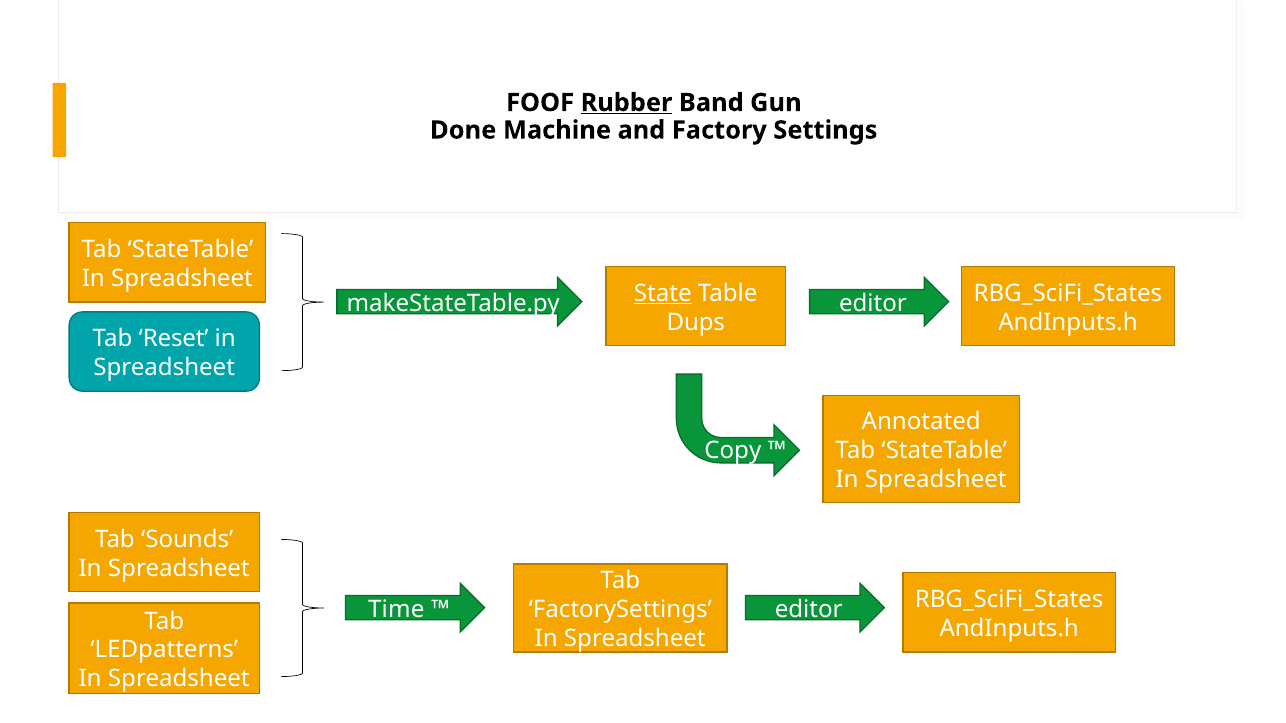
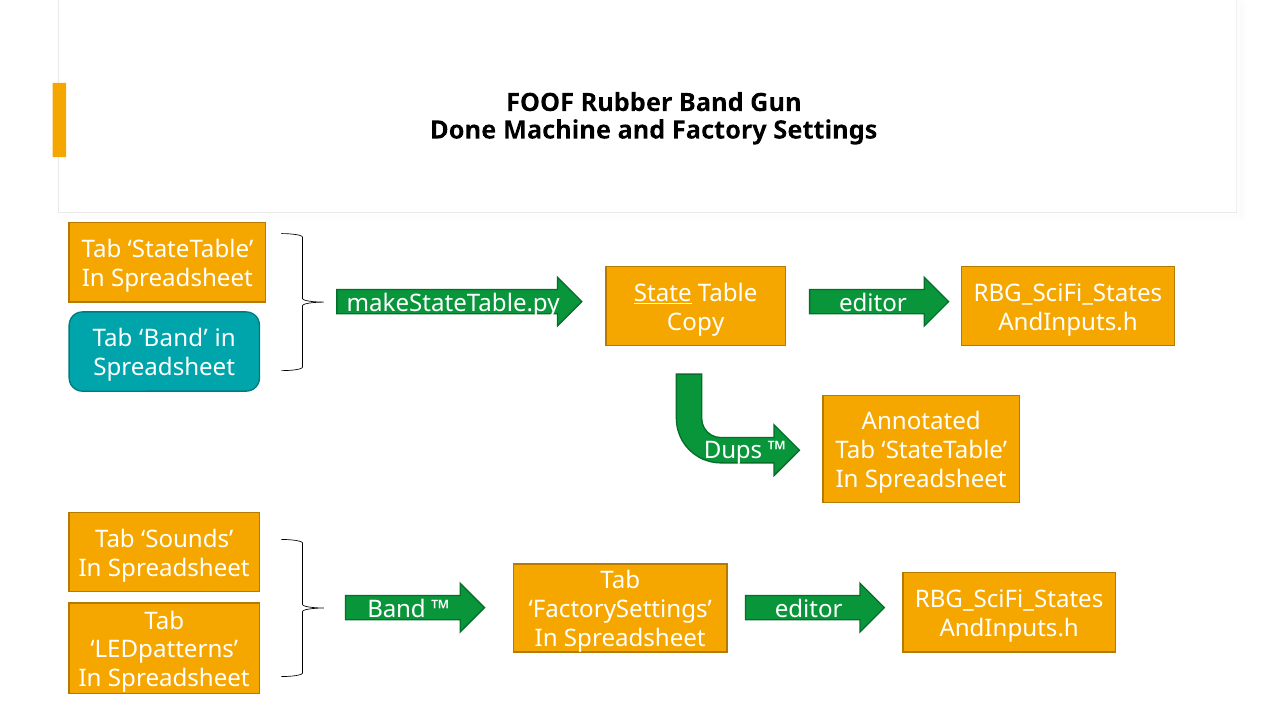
Rubber underline: present -> none
Dups: Dups -> Copy
Tab Reset: Reset -> Band
Copy: Copy -> Dups
Time at (396, 610): Time -> Band
